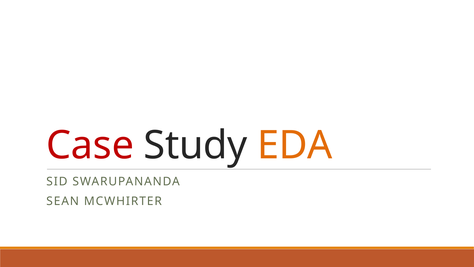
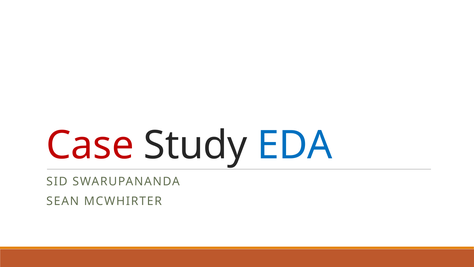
EDA colour: orange -> blue
